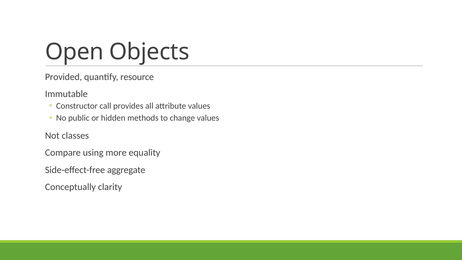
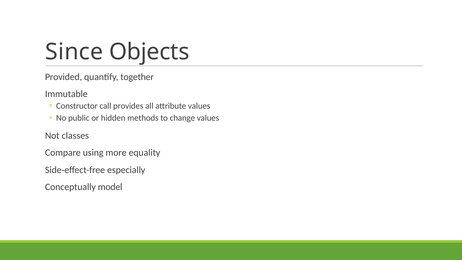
Open: Open -> Since
resource: resource -> together
aggregate: aggregate -> especially
clarity: clarity -> model
